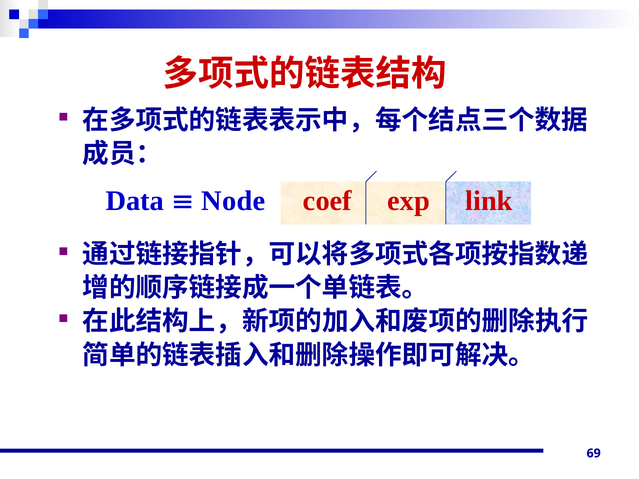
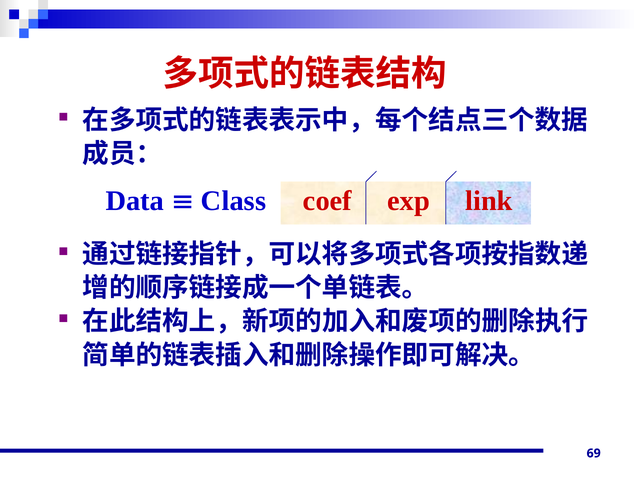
Node: Node -> Class
